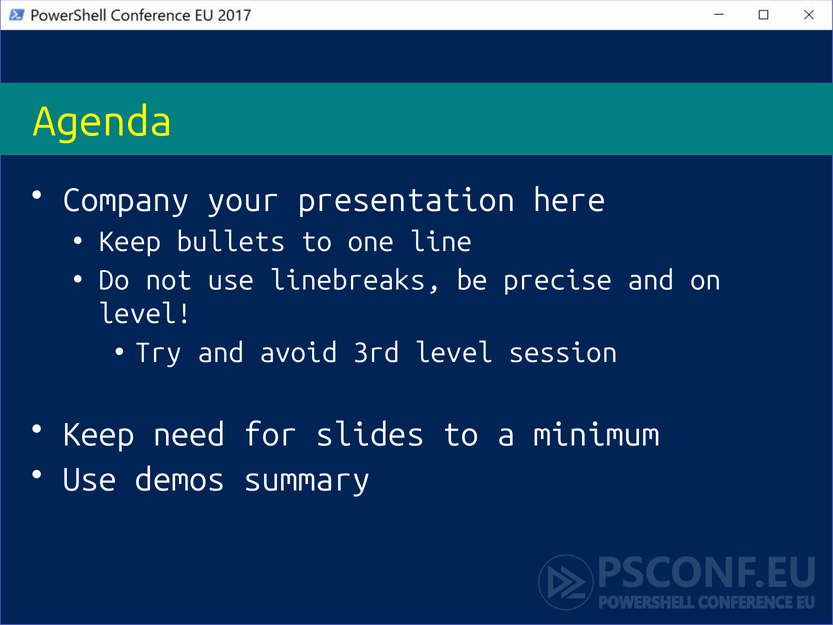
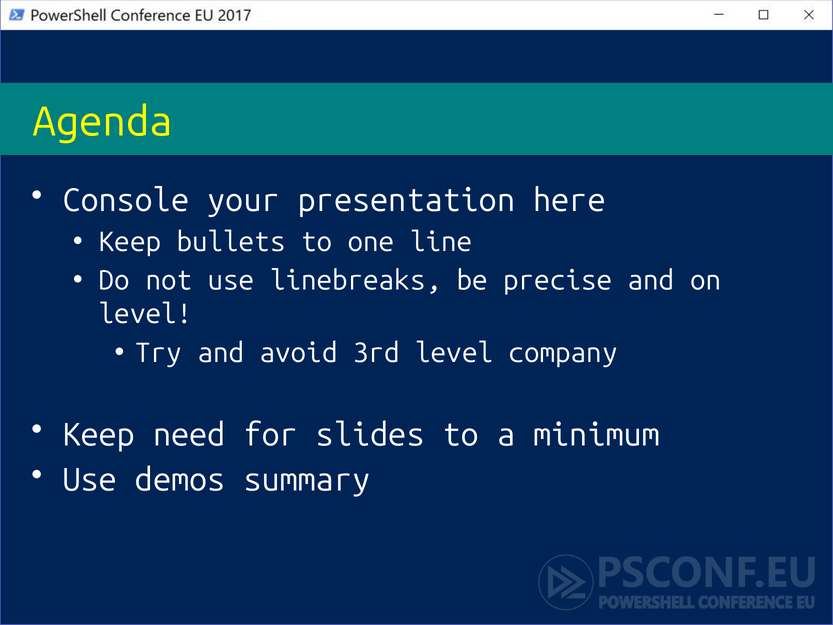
Company: Company -> Console
session: session -> company
